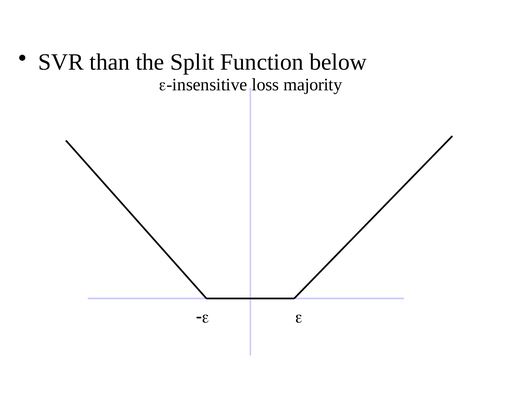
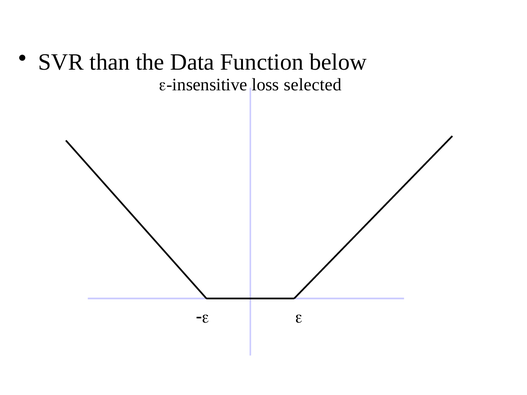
Split: Split -> Data
majority: majority -> selected
